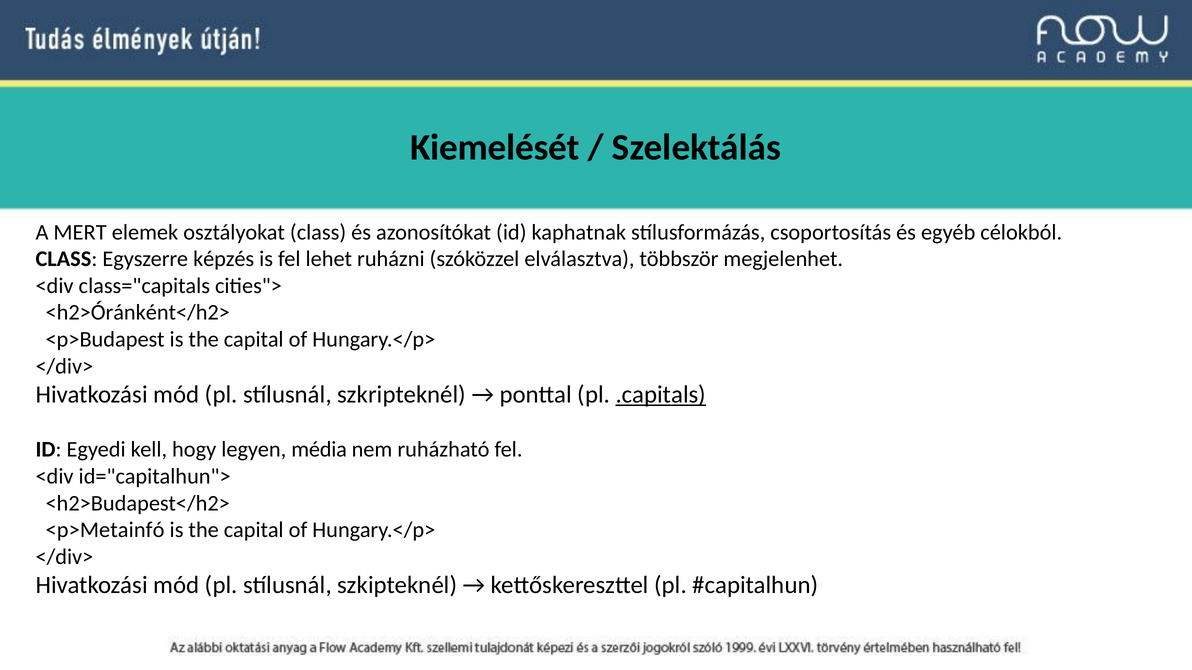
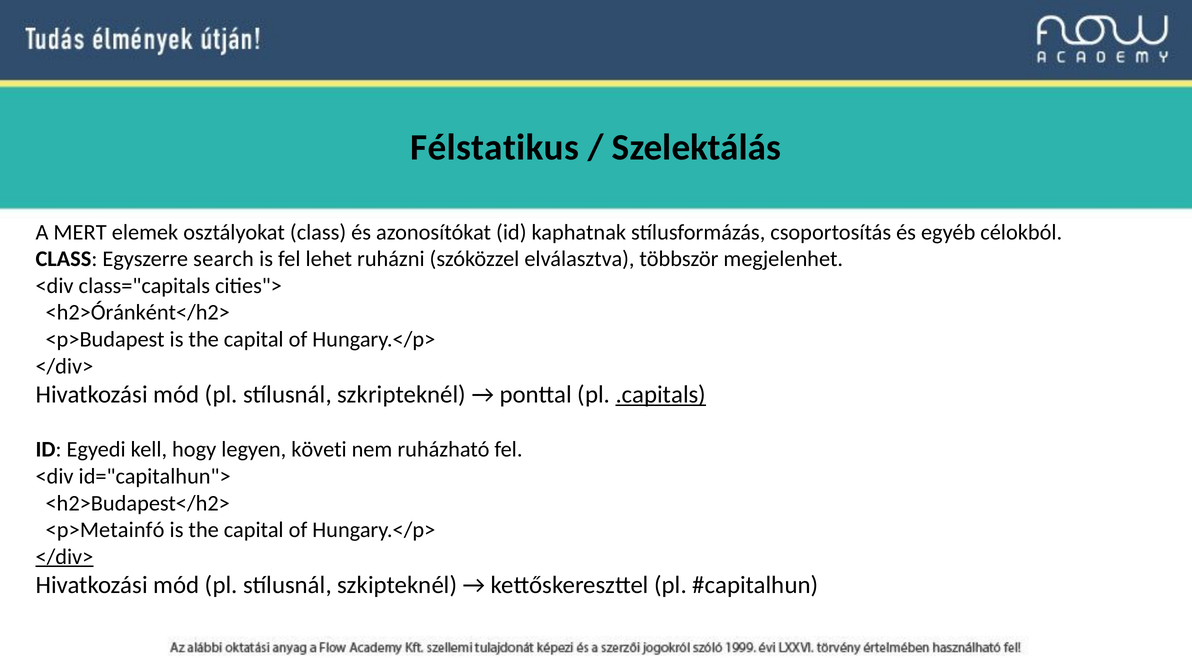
Kiemelését: Kiemelését -> Félstatikus
képzés: képzés -> search
média: média -> követi
</div> at (64, 557) underline: none -> present
